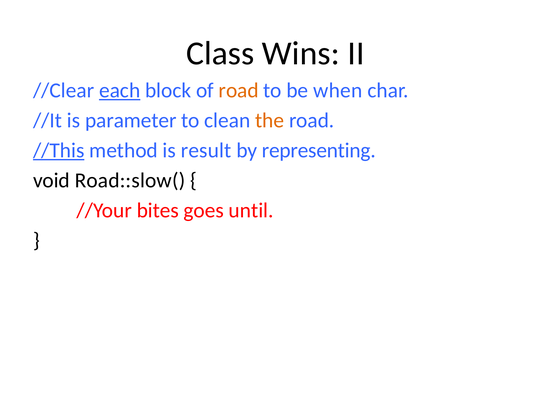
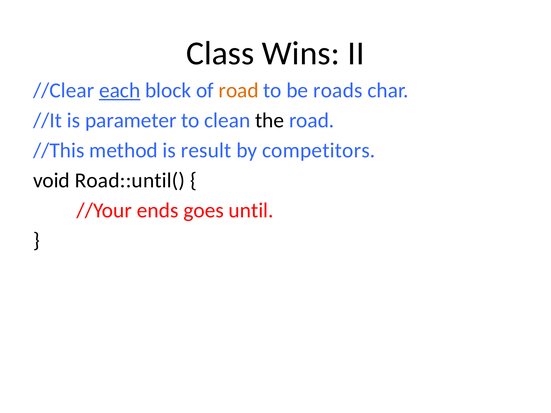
when: when -> roads
the colour: orange -> black
//This underline: present -> none
representing: representing -> competitors
Road::slow(: Road::slow( -> Road::until(
bites: bites -> ends
